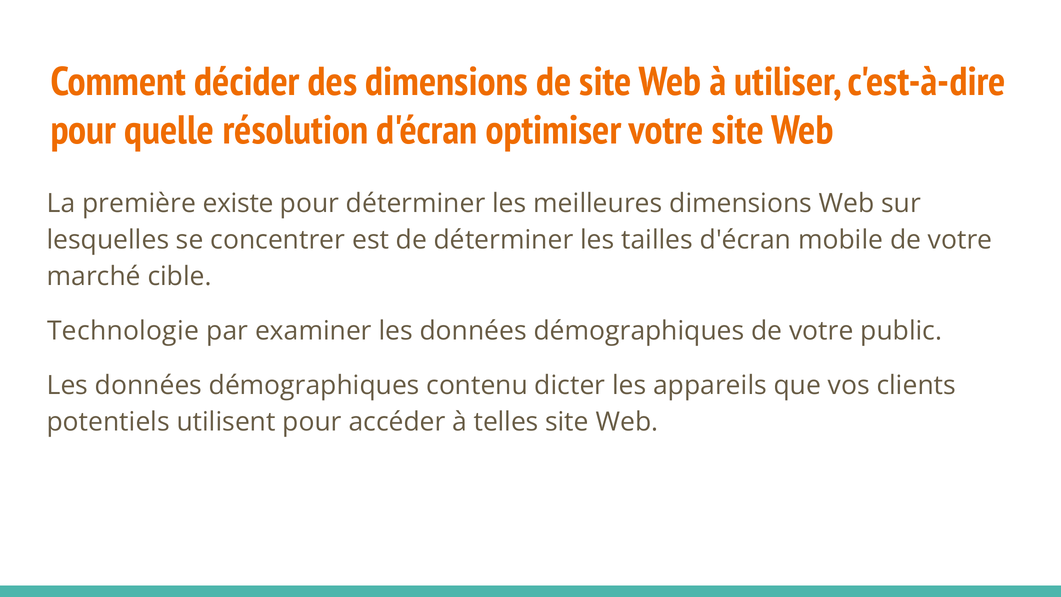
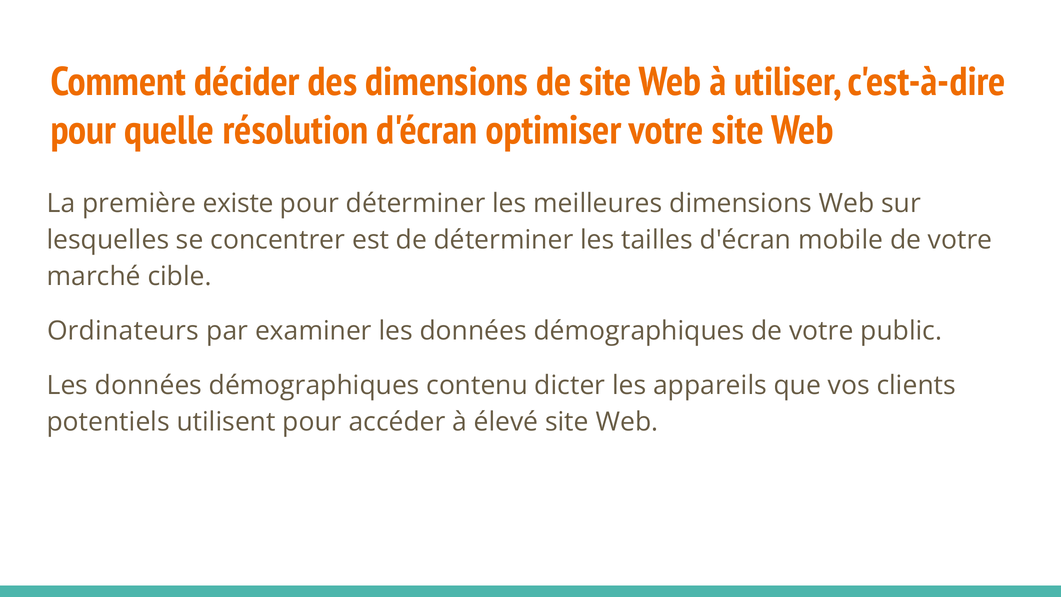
Technologie: Technologie -> Ordinateurs
telles: telles -> élevé
